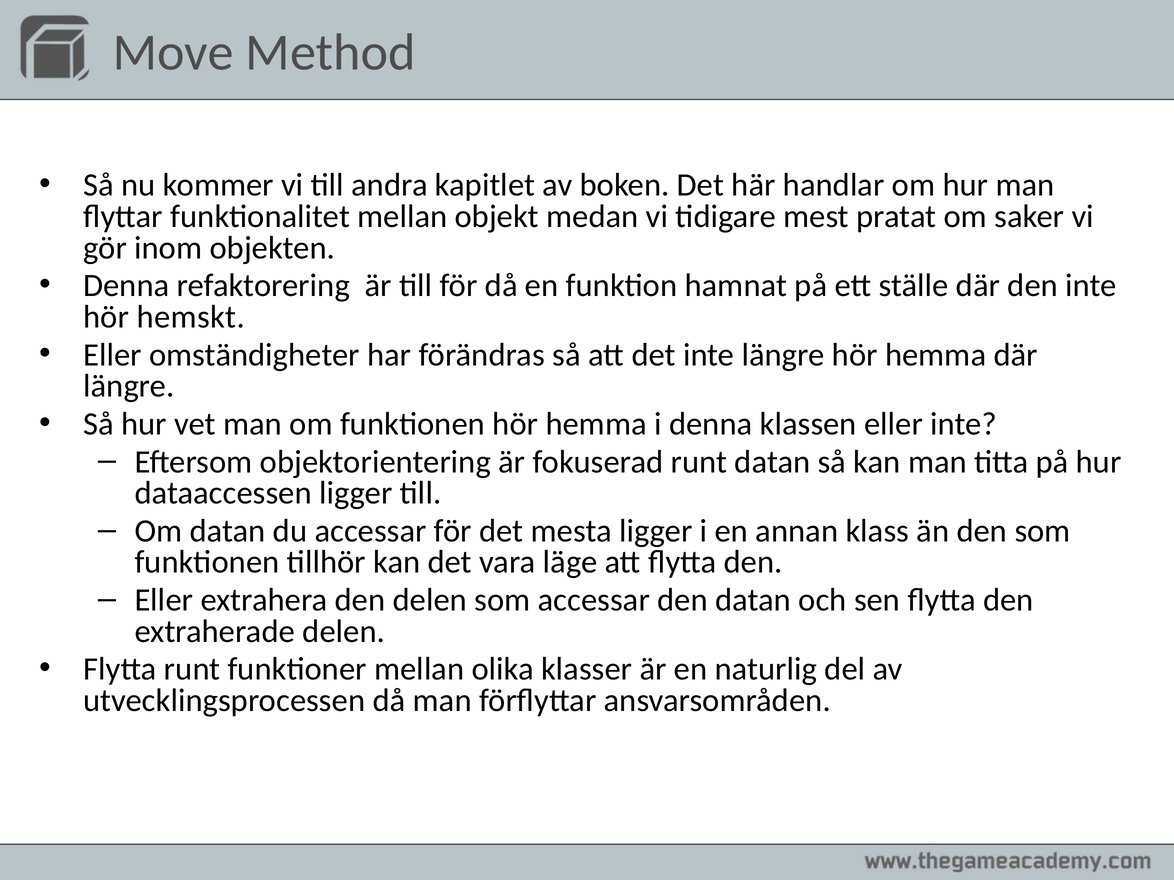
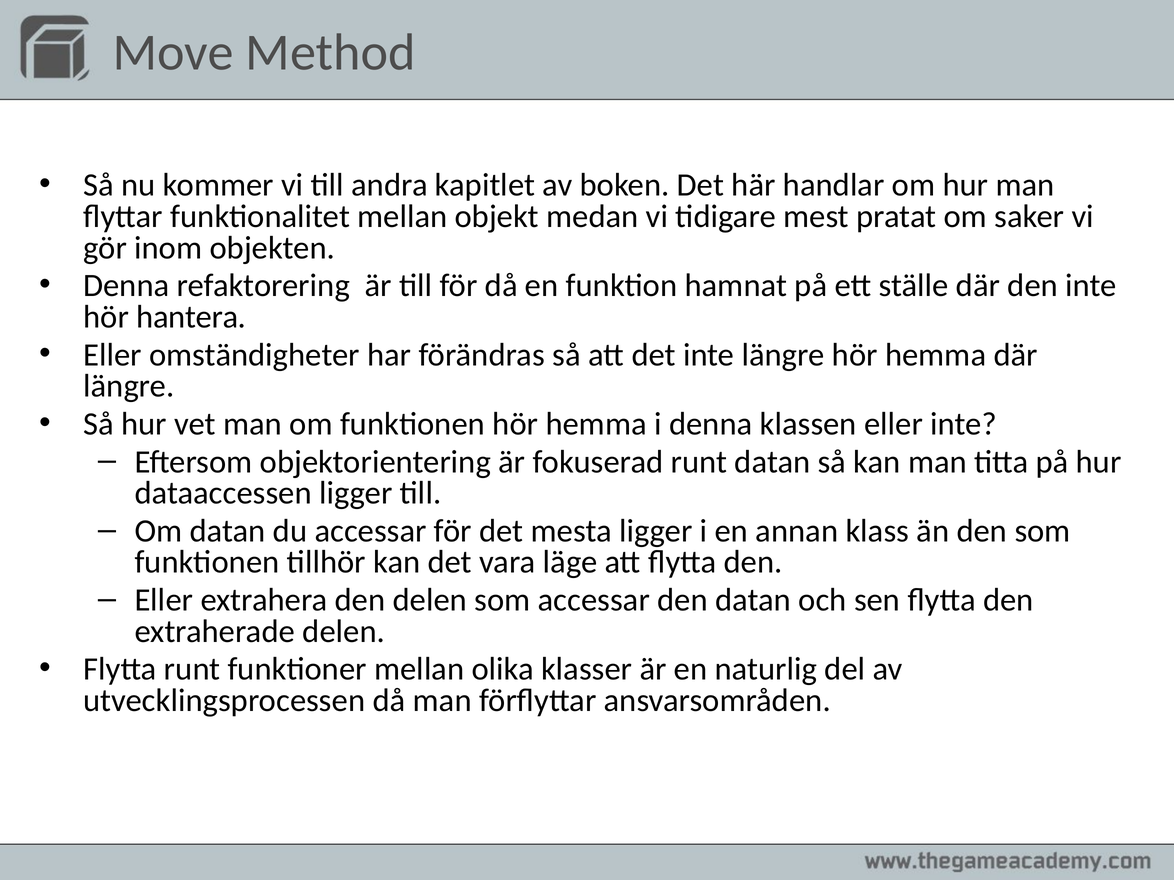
hemskt: hemskt -> hantera
